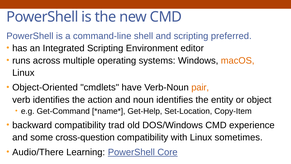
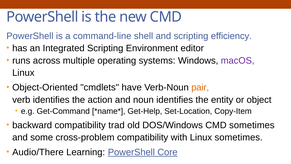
preferred: preferred -> efficiency
macOS colour: orange -> purple
CMD experience: experience -> sometimes
cross-question: cross-question -> cross-problem
